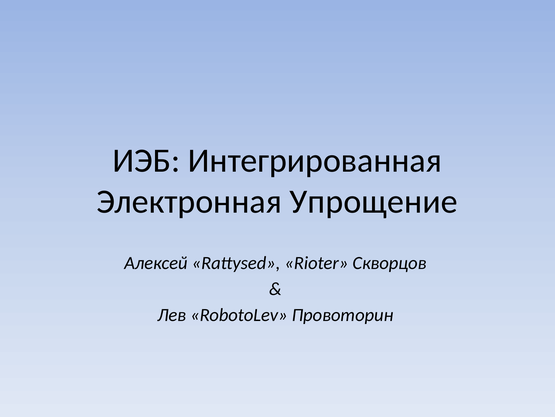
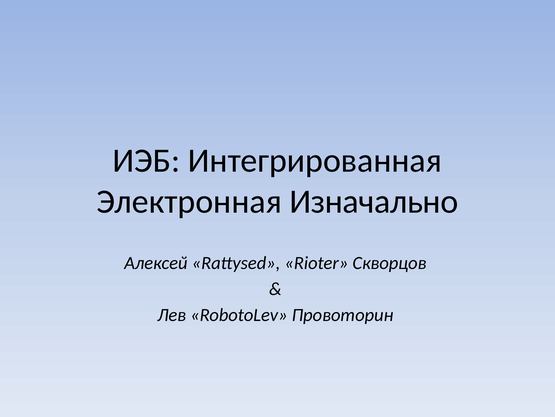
Упрощение: Упрощение -> Изначально
